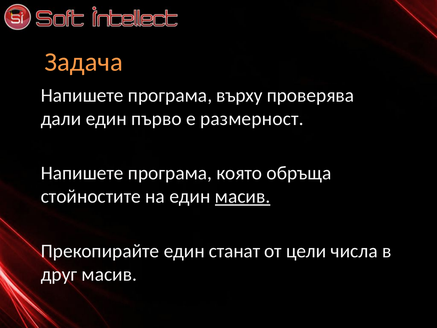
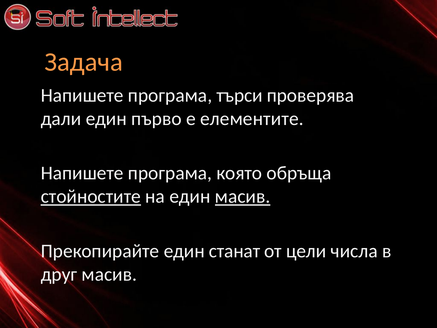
върху: върху -> търси
размерност: размерност -> елементите
стойностите underline: none -> present
